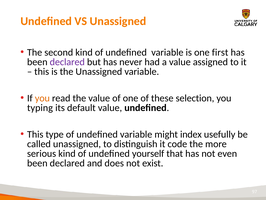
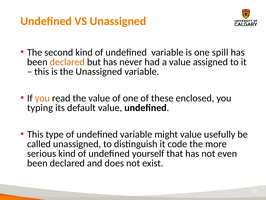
first: first -> spill
declared at (67, 62) colour: purple -> orange
selection: selection -> enclosed
might index: index -> value
